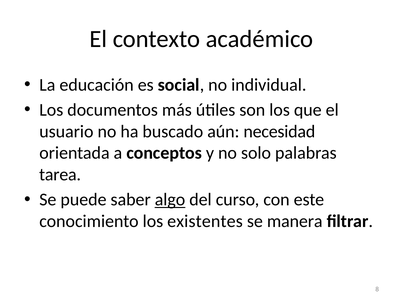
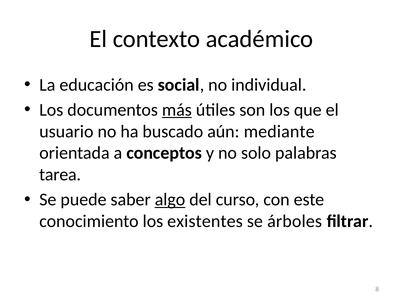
más underline: none -> present
necesidad: necesidad -> mediante
manera: manera -> árboles
